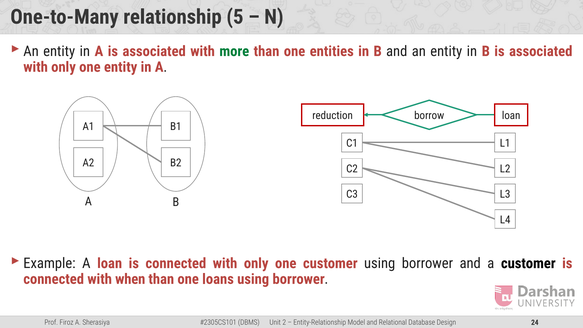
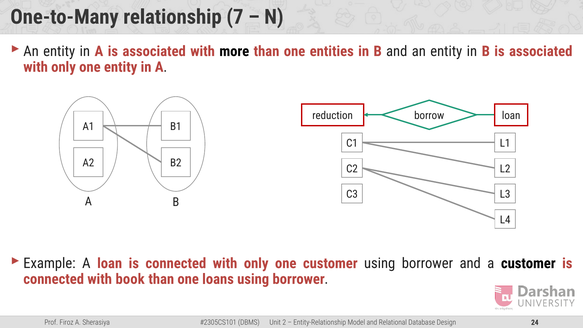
5: 5 -> 7
more colour: green -> black
when: when -> book
